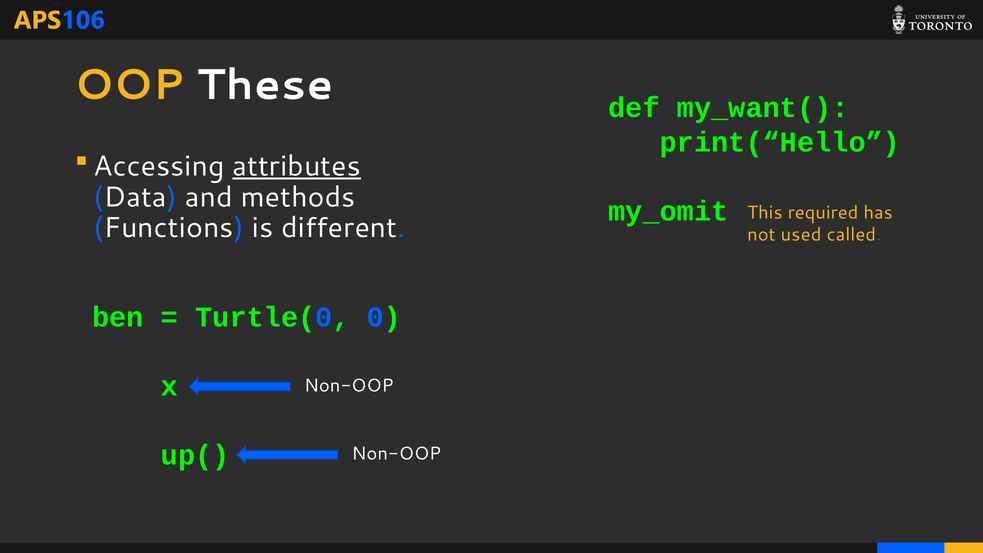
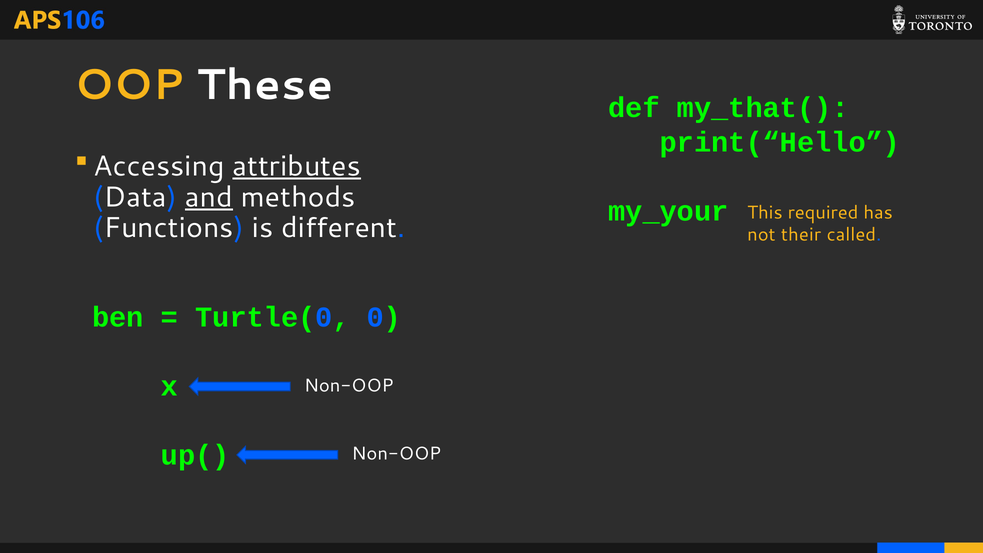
my_want(: my_want( -> my_that(
and underline: none -> present
my_omit: my_omit -> my_your
used: used -> their
